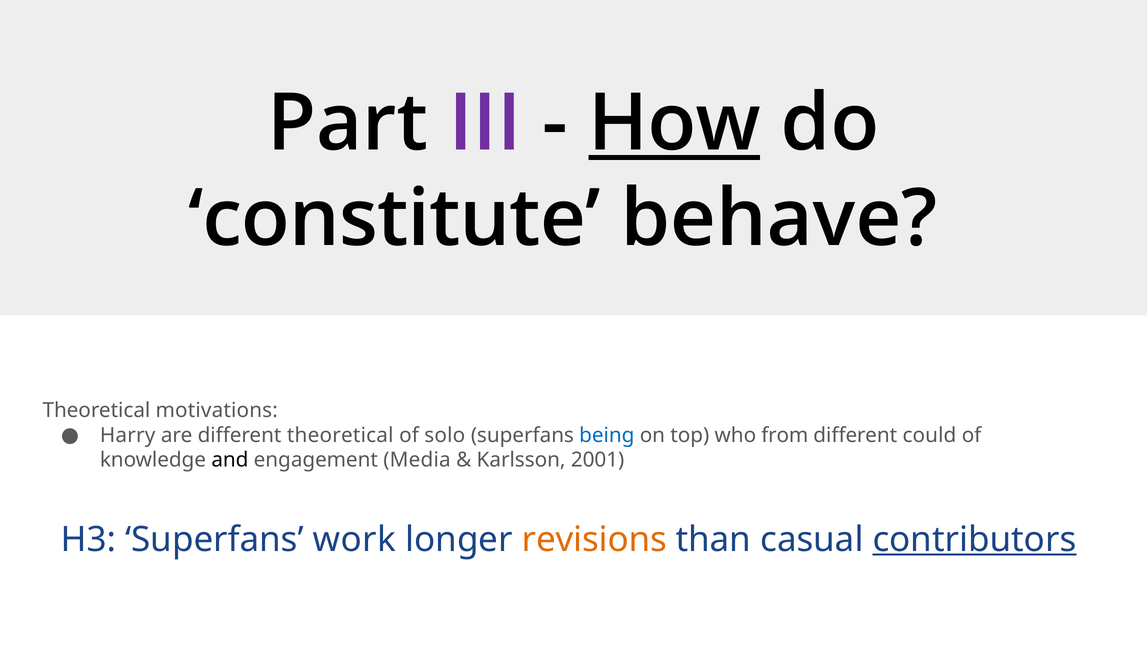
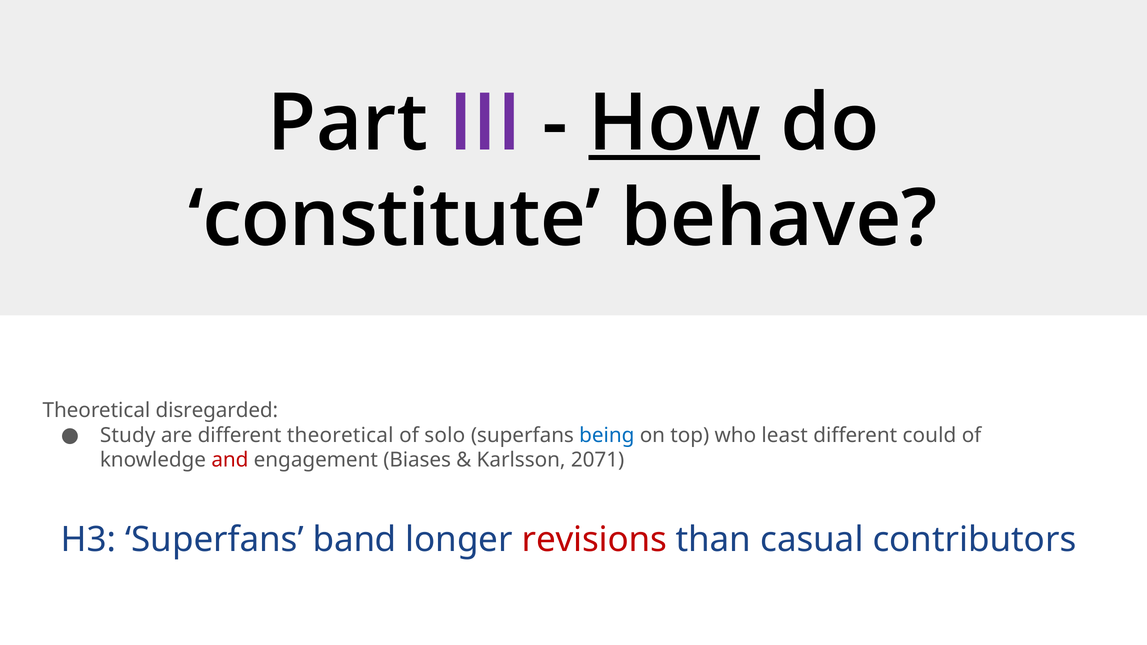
motivations: motivations -> disregarded
Harry: Harry -> Study
from: from -> least
and colour: black -> red
Media: Media -> Biases
2001: 2001 -> 2071
work: work -> band
revisions colour: orange -> red
contributors underline: present -> none
